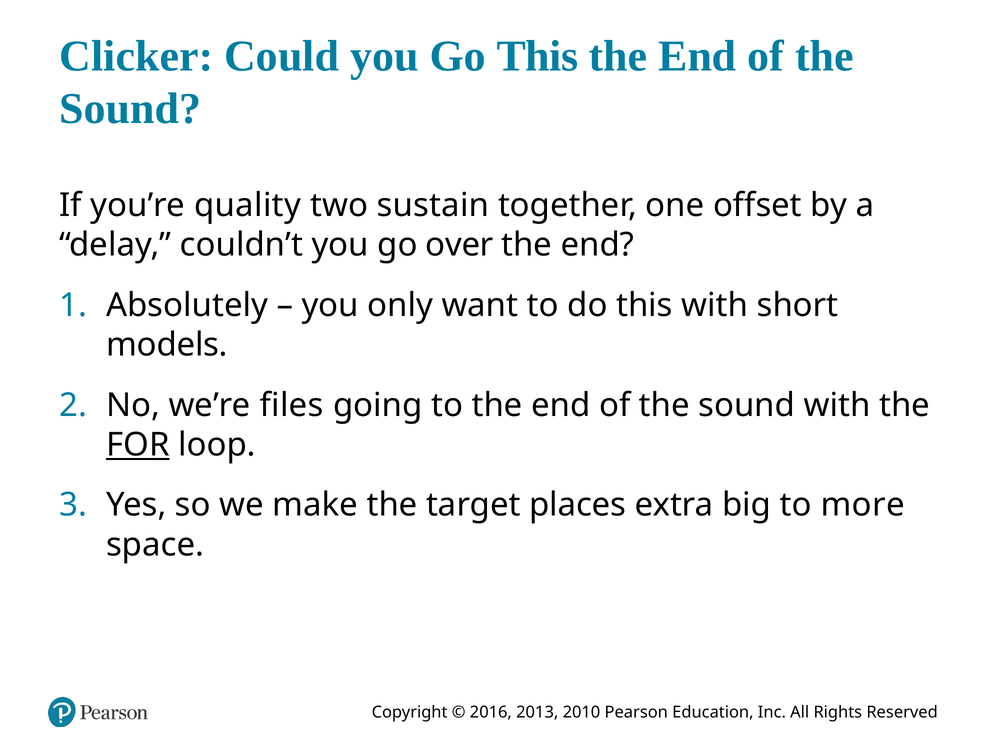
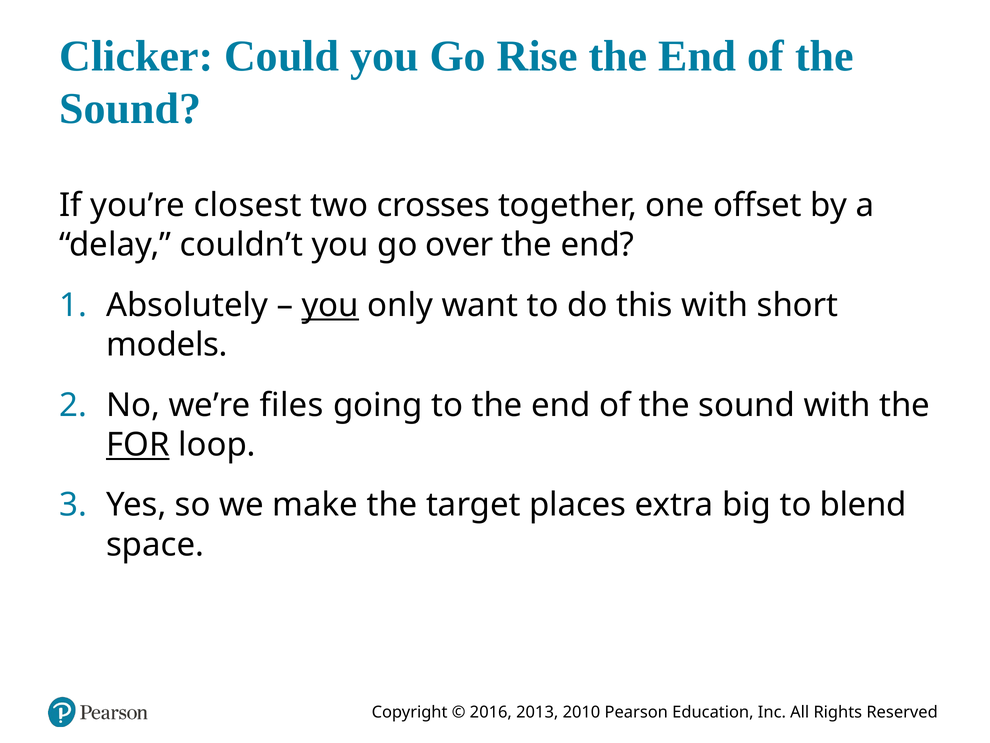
Go This: This -> Rise
quality: quality -> closest
sustain: sustain -> crosses
you at (330, 305) underline: none -> present
more: more -> blend
